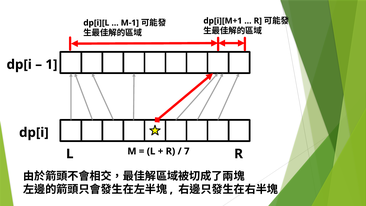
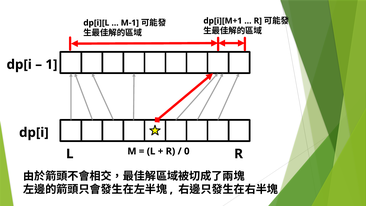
7: 7 -> 0
